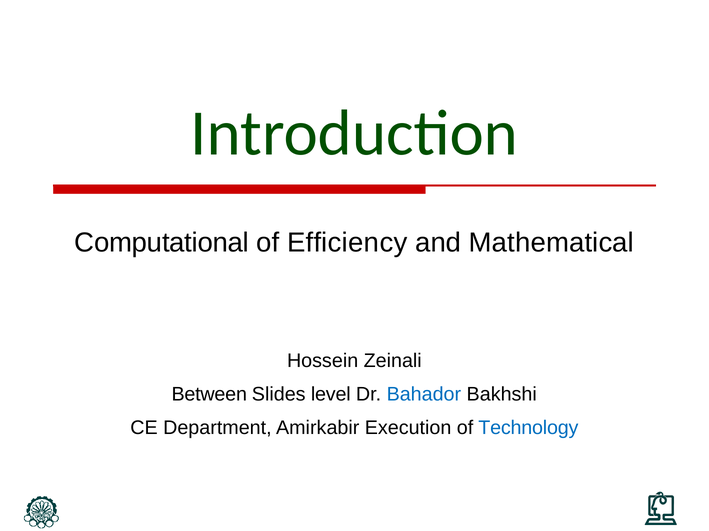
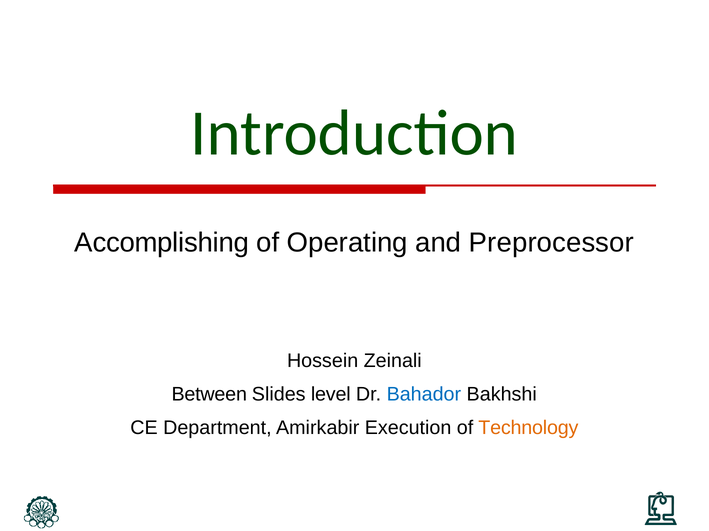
Computational: Computational -> Accomplishing
Efficiency: Efficiency -> Operating
Mathematical: Mathematical -> Preprocessor
Technology colour: blue -> orange
